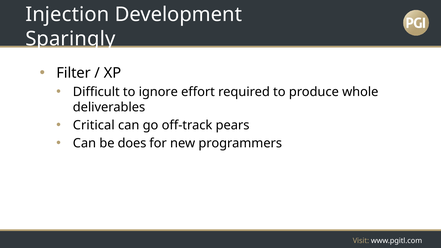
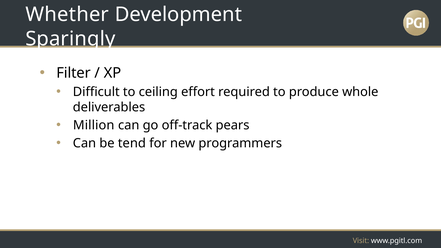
Injection: Injection -> Whether
ignore: ignore -> ceiling
Critical: Critical -> Million
does: does -> tend
